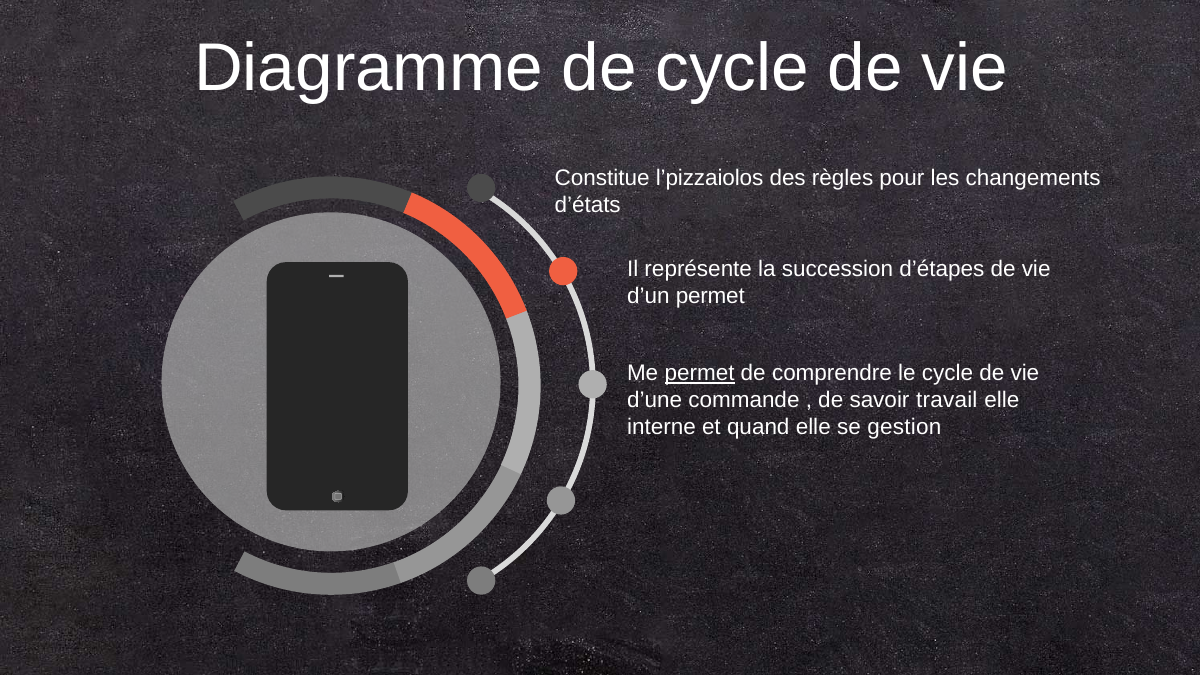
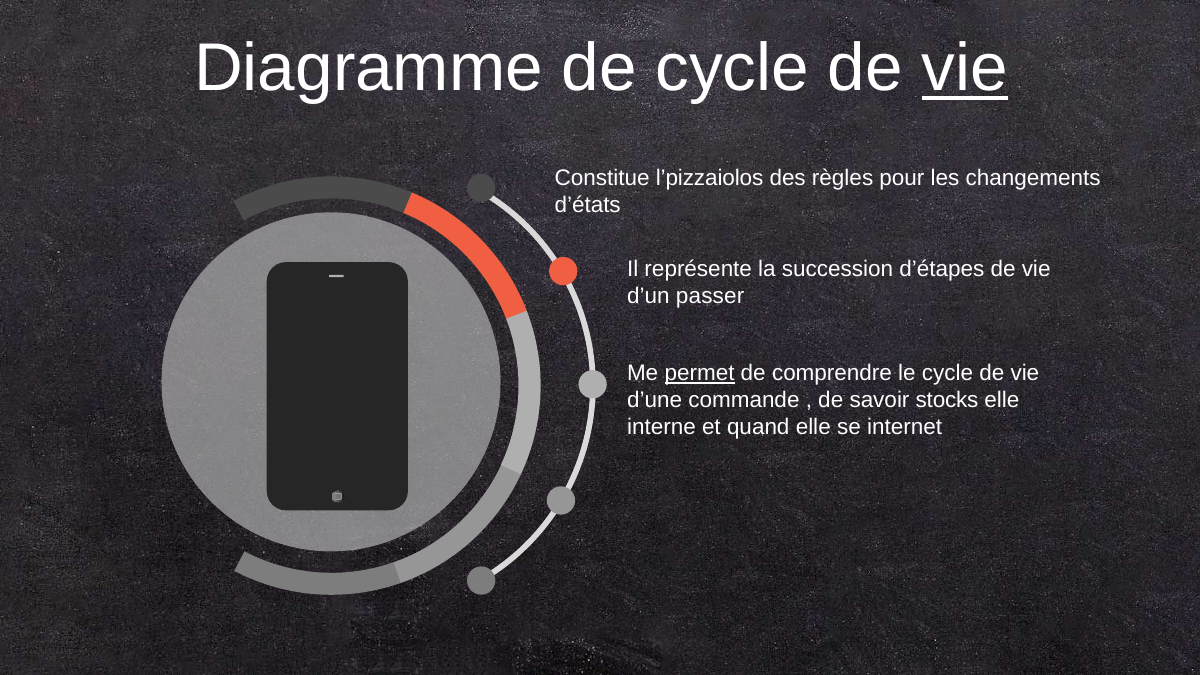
vie at (965, 69) underline: none -> present
d’un permet: permet -> passer
travail: travail -> stocks
gestion: gestion -> internet
